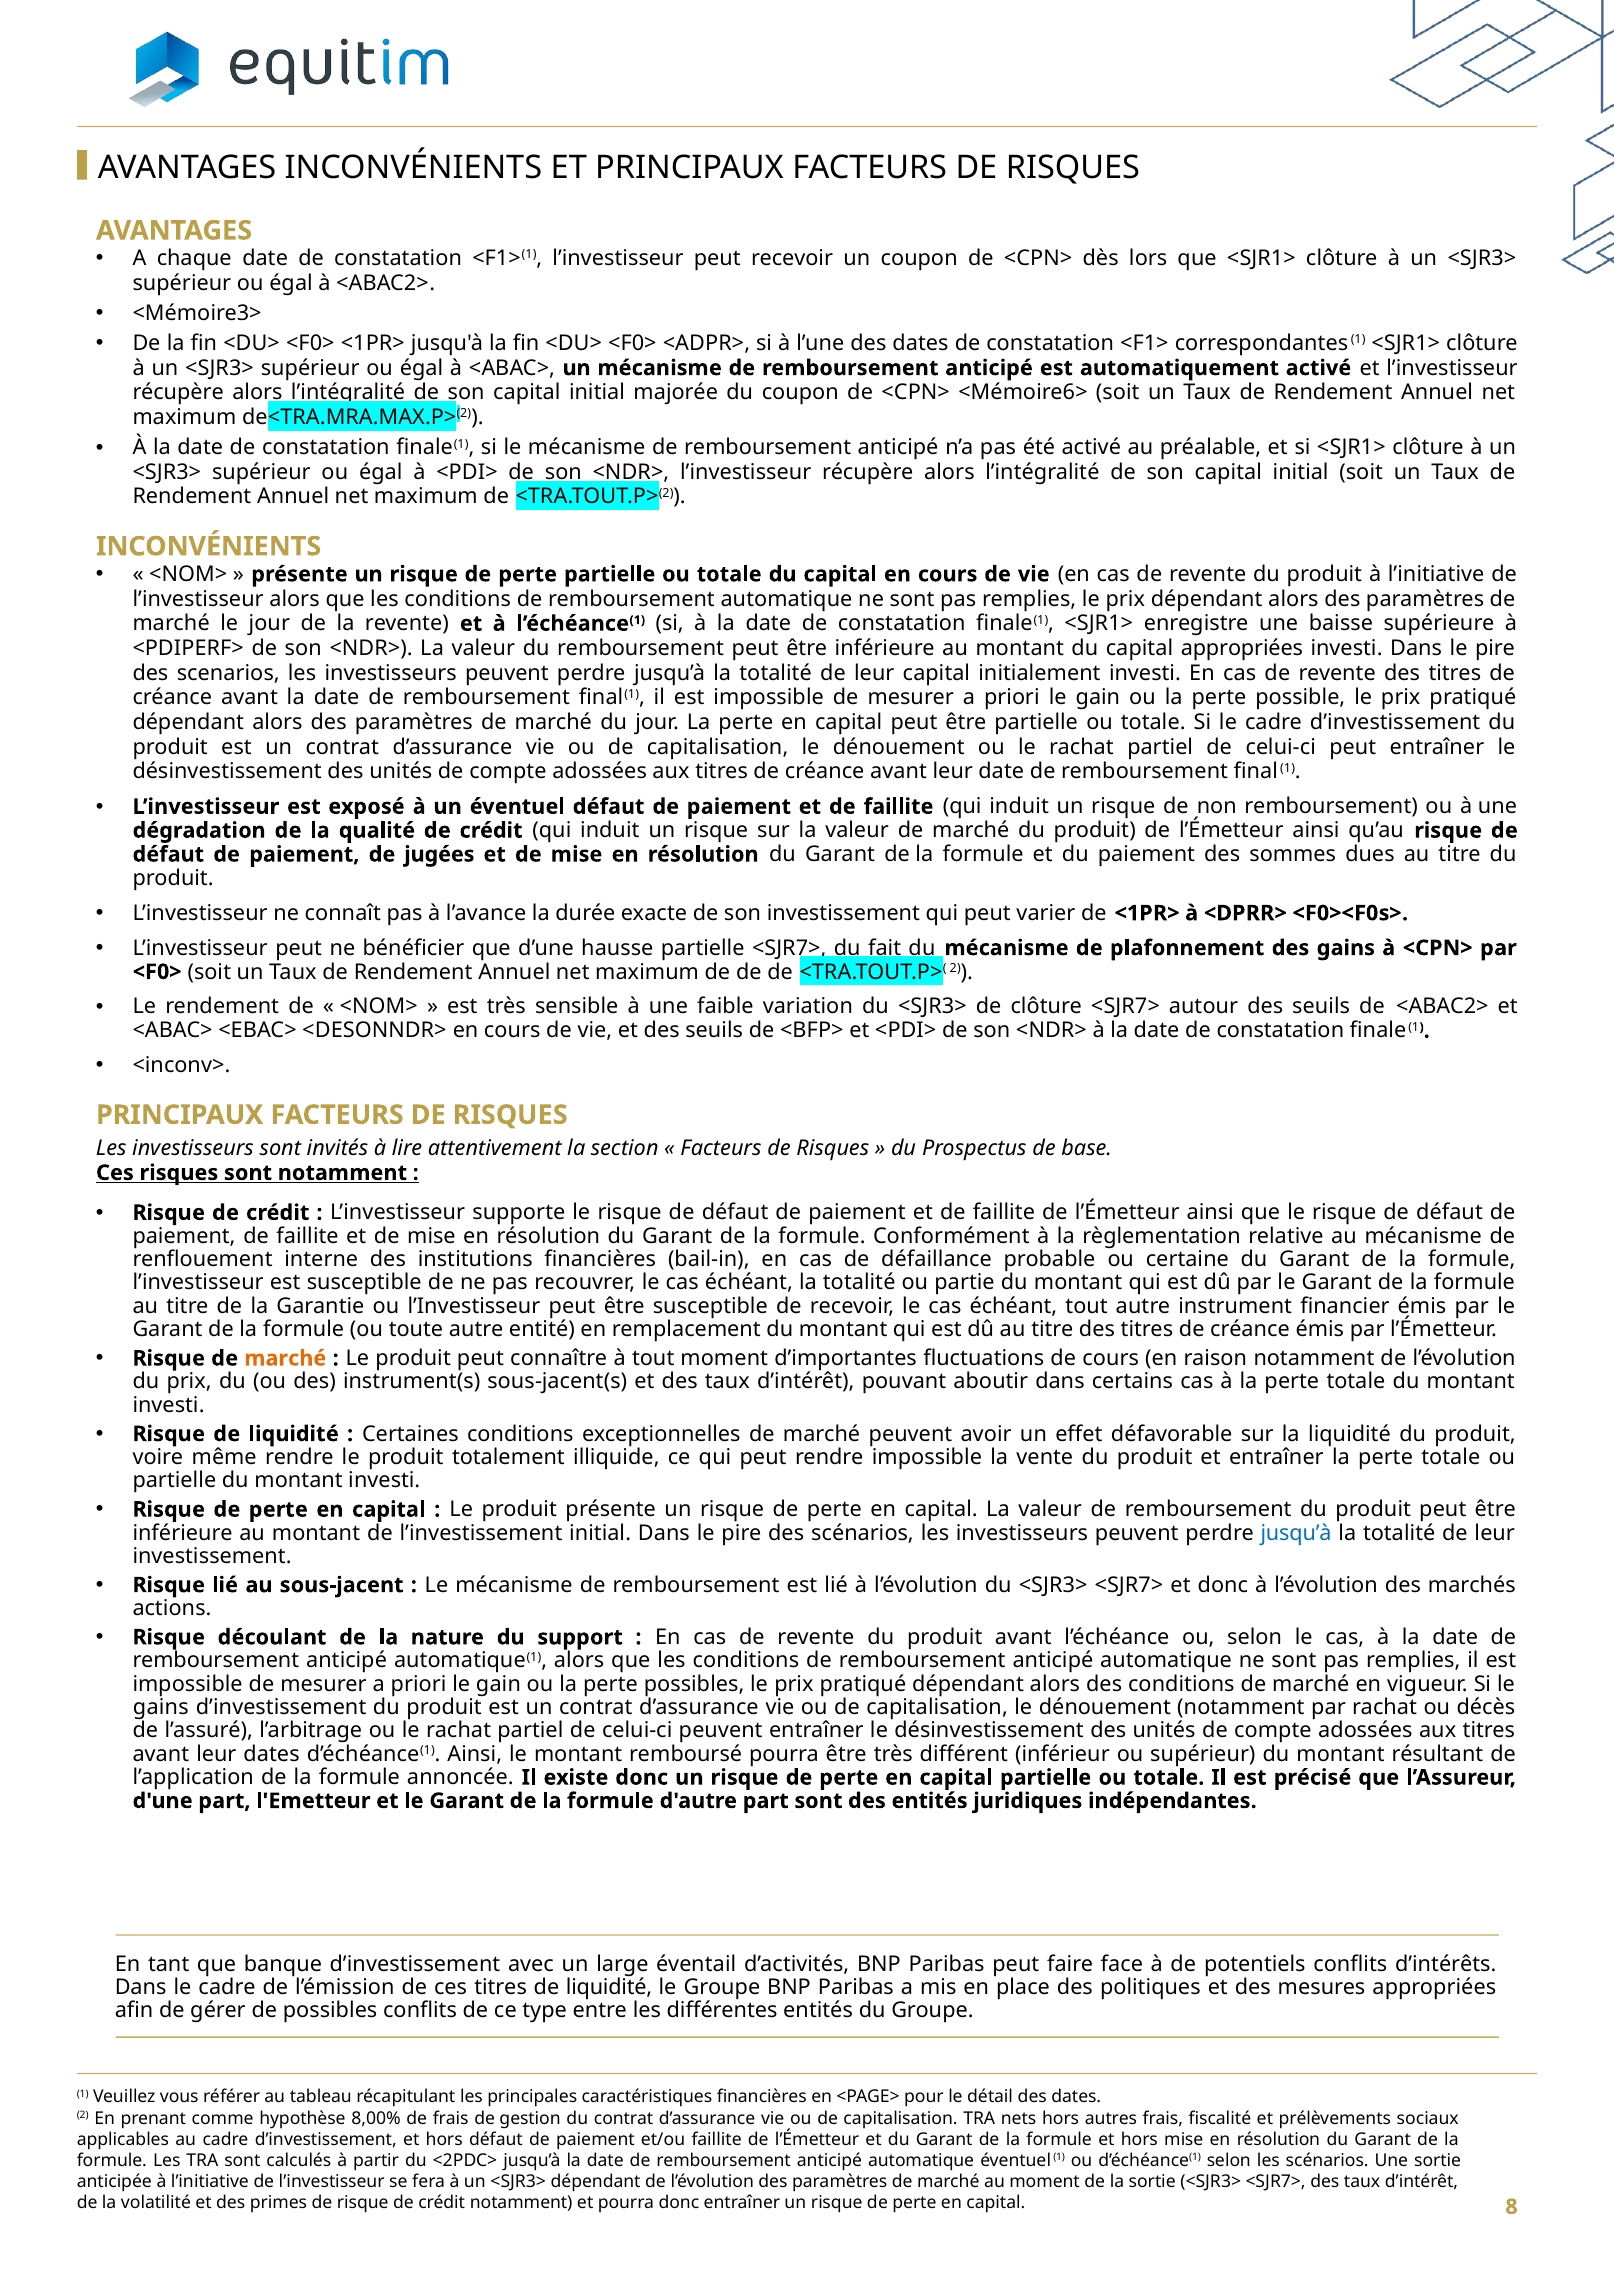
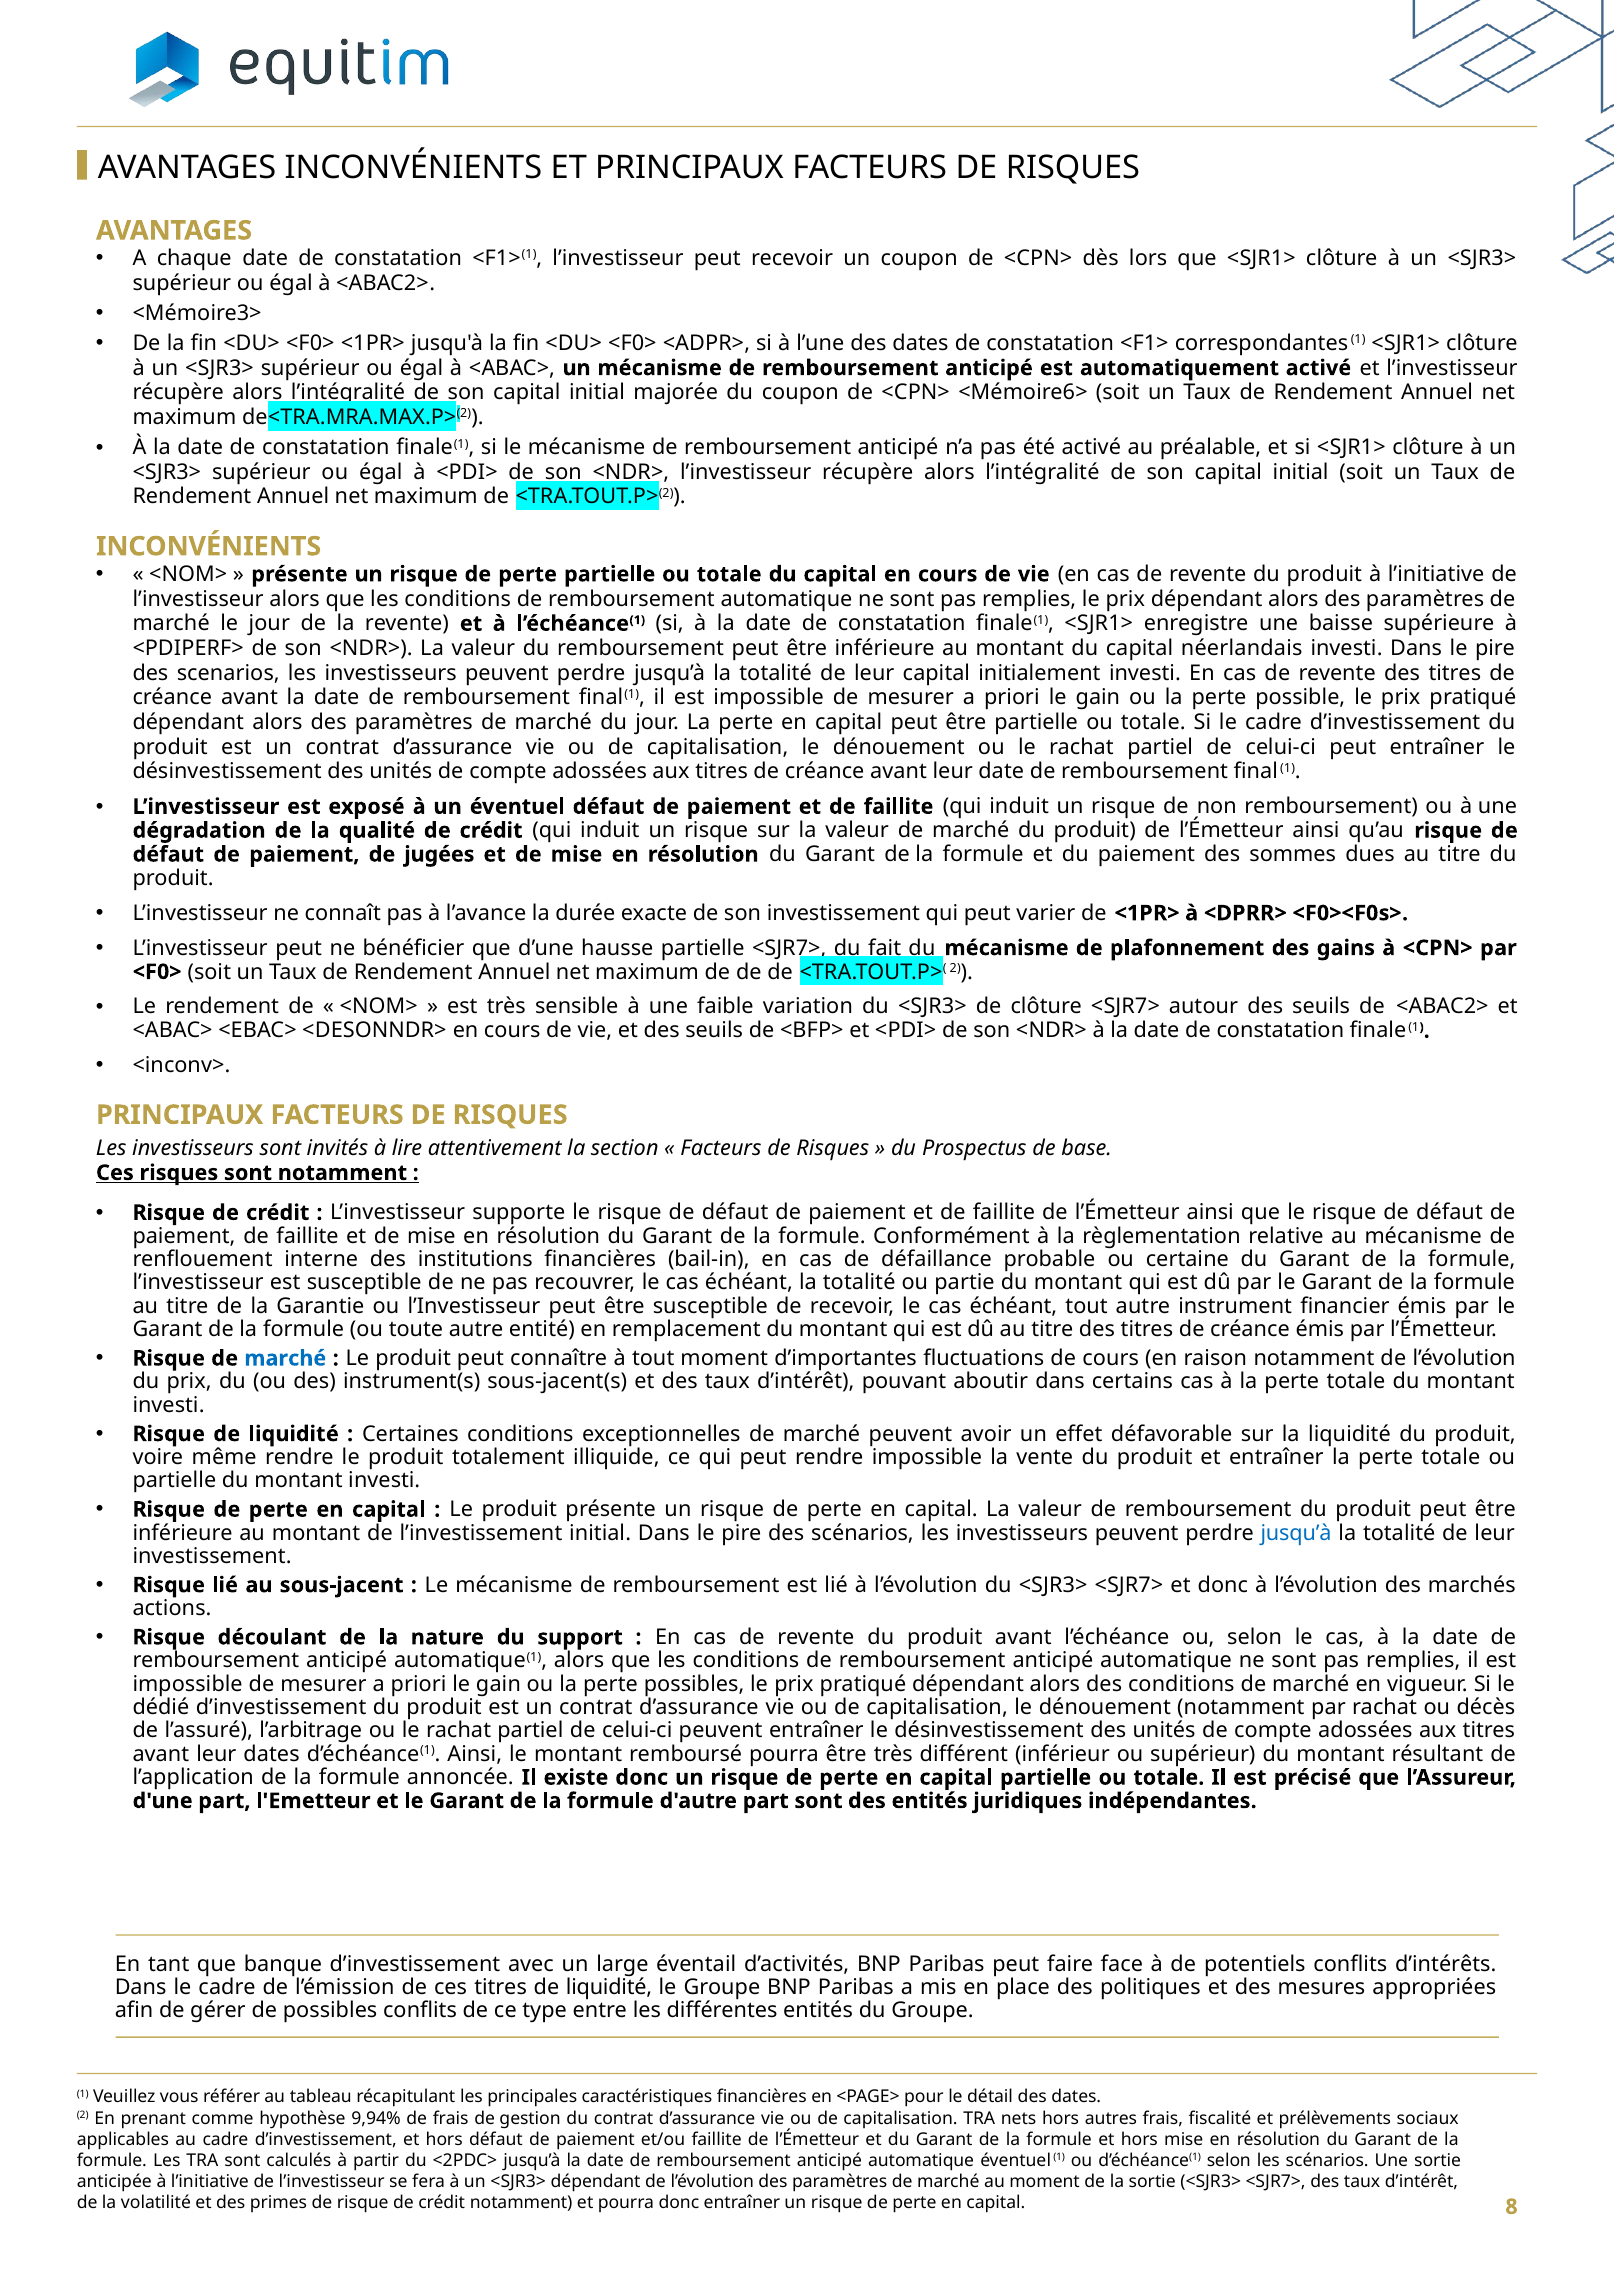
capital appropriées: appropriées -> néerlandais
marché at (285, 1358) colour: orange -> blue
gains at (161, 1707): gains -> dédié
8,00%: 8,00% -> 9,94%
